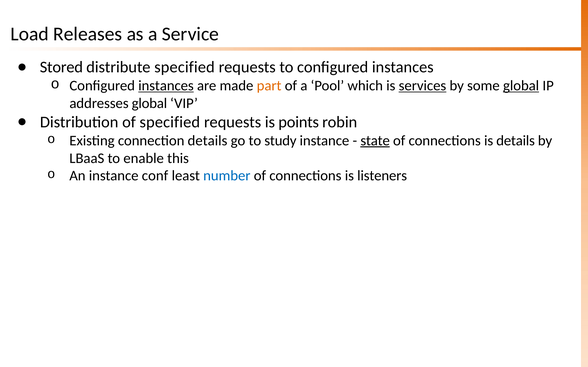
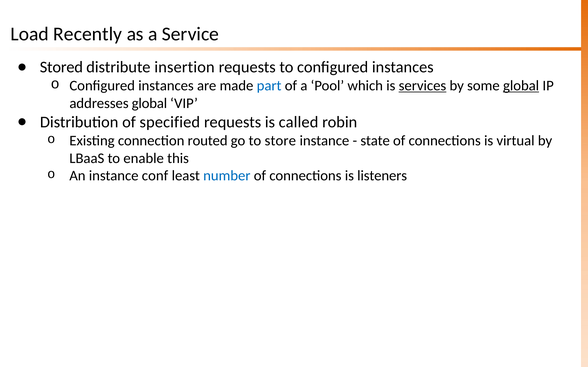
Releases: Releases -> Recently
distribute specified: specified -> insertion
instances at (166, 86) underline: present -> none
part colour: orange -> blue
points: points -> called
connection details: details -> routed
study: study -> store
state underline: present -> none
is details: details -> virtual
